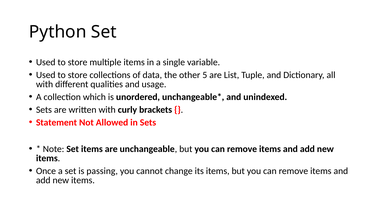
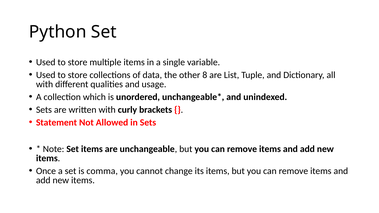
5: 5 -> 8
passing: passing -> comma
